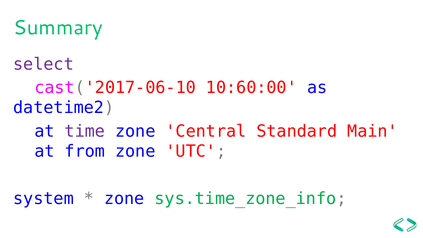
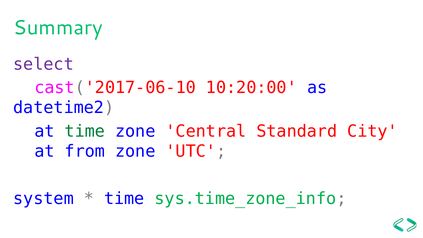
10:60:00: 10:60:00 -> 10:20:00
time at (85, 131) colour: purple -> green
Main: Main -> City
zone at (124, 198): zone -> time
